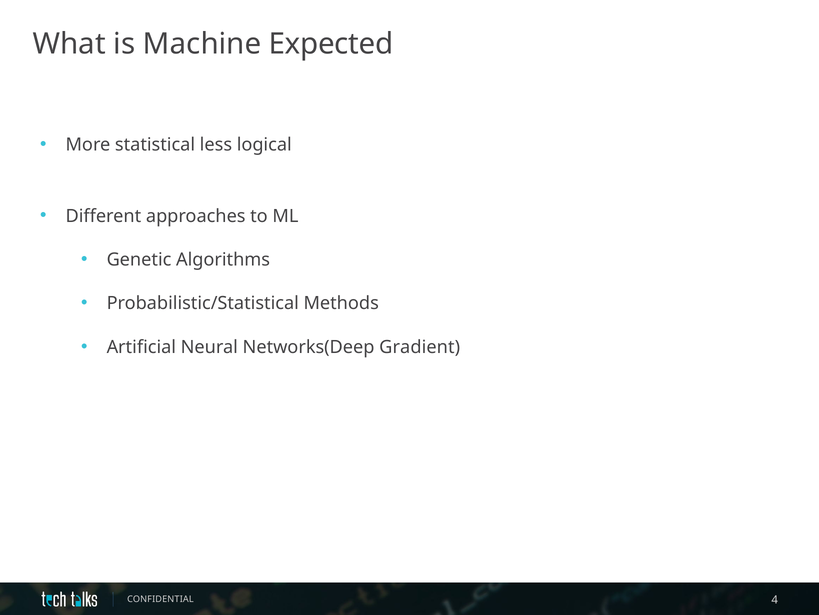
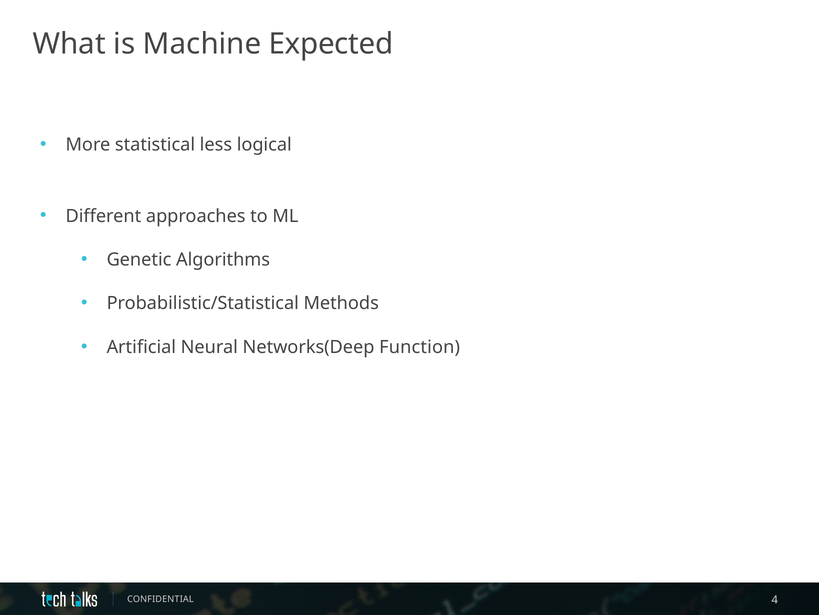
Gradient: Gradient -> Function
